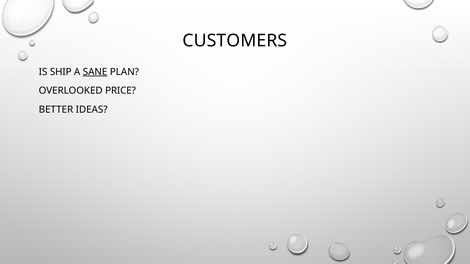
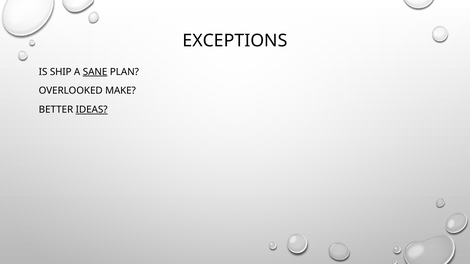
CUSTOMERS: CUSTOMERS -> EXCEPTIONS
PRICE: PRICE -> MAKE
IDEAS underline: none -> present
